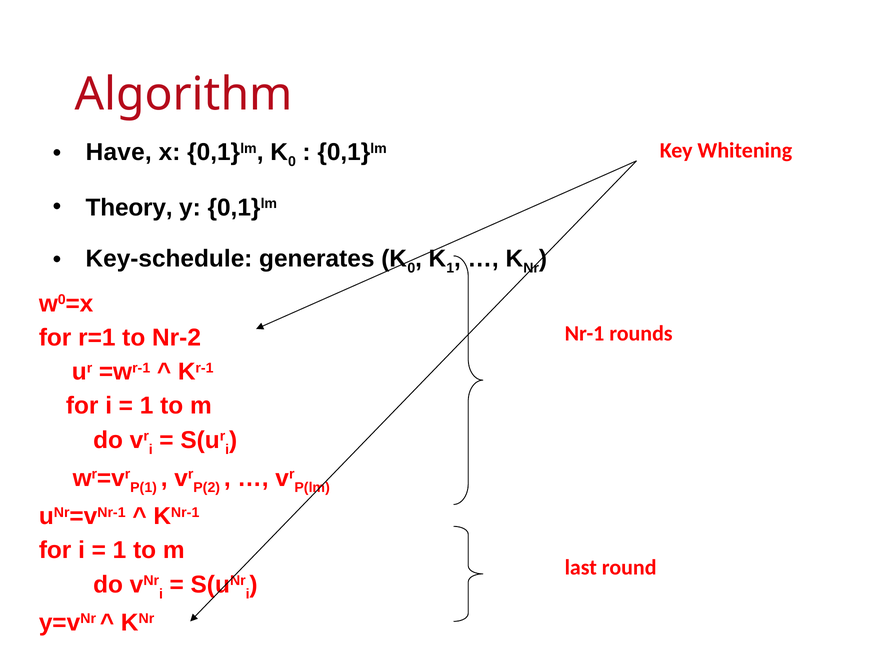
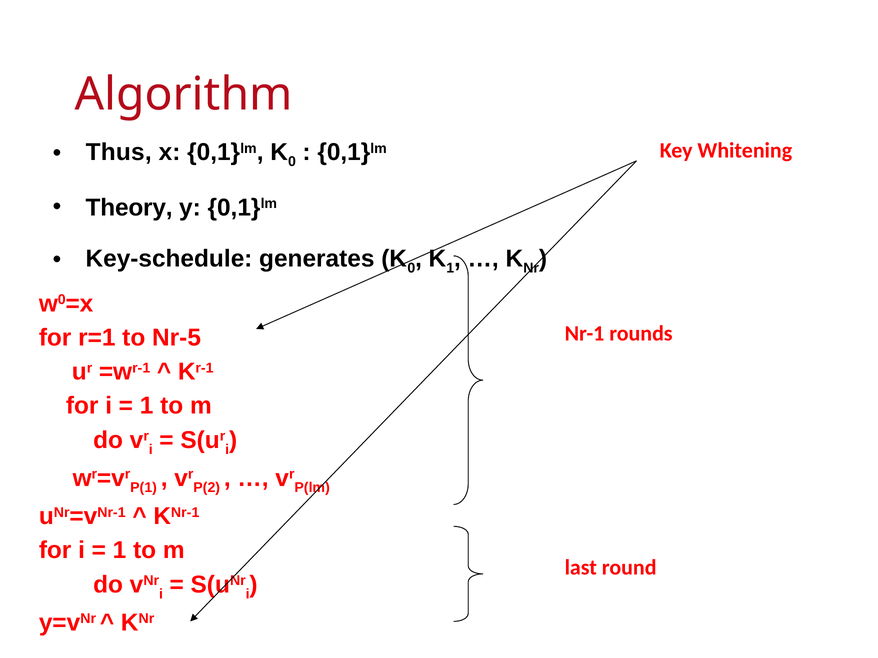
Have: Have -> Thus
Nr-2: Nr-2 -> Nr-5
